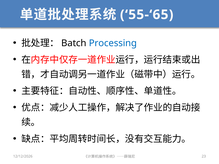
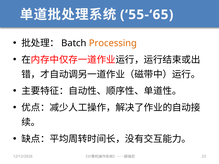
Processing colour: blue -> orange
